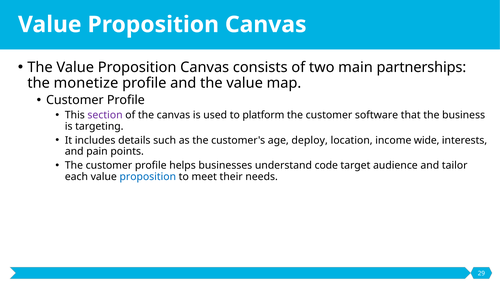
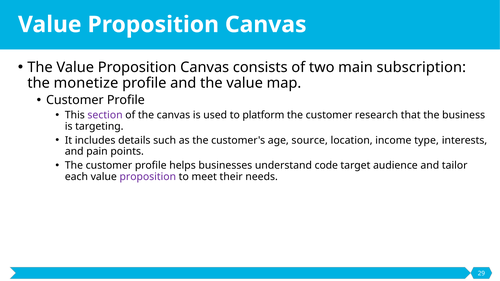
partnerships: partnerships -> subscription
software: software -> research
deploy: deploy -> source
wide: wide -> type
proposition at (148, 177) colour: blue -> purple
